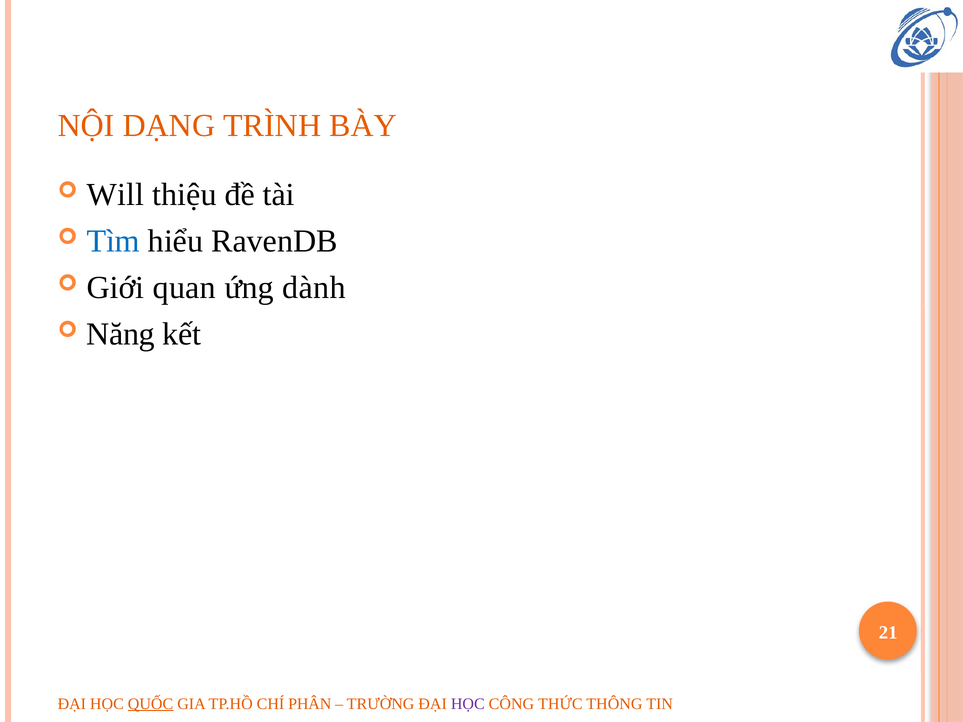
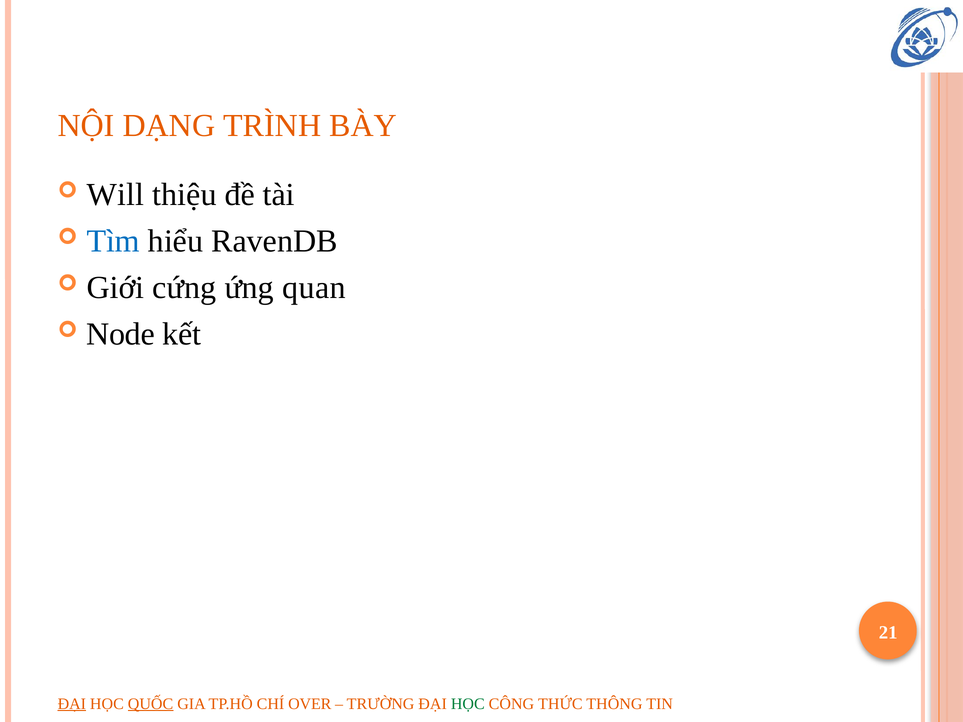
quan: quan -> cứng
dành: dành -> quan
Năng: Năng -> Node
ĐẠI at (72, 704) underline: none -> present
PHÂN: PHÂN -> OVER
HỌC at (468, 704) colour: purple -> green
